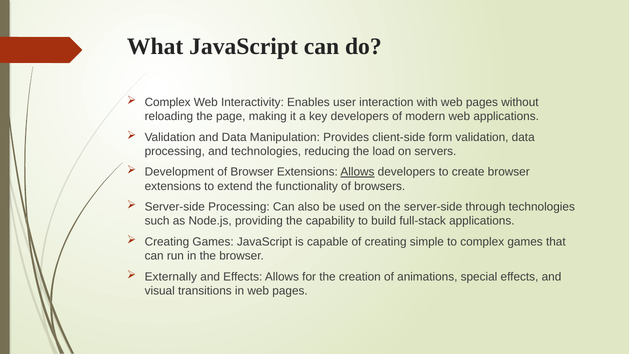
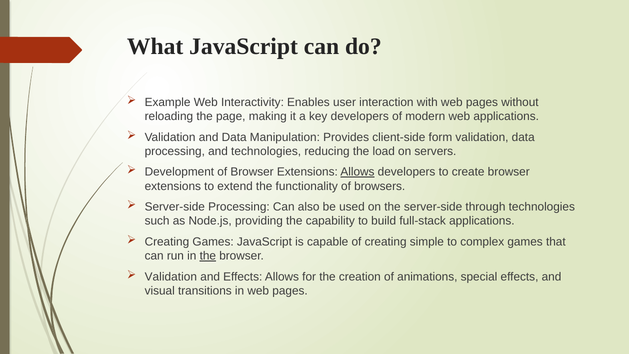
Complex at (168, 102): Complex -> Example
the at (208, 256) underline: none -> present
Externally at (171, 276): Externally -> Validation
